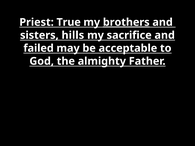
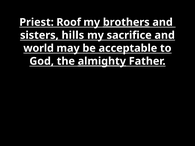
True: True -> Roof
failed: failed -> world
almighty underline: none -> present
